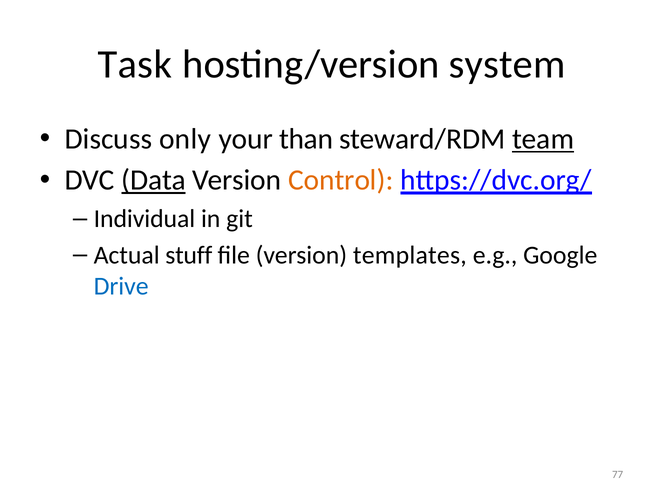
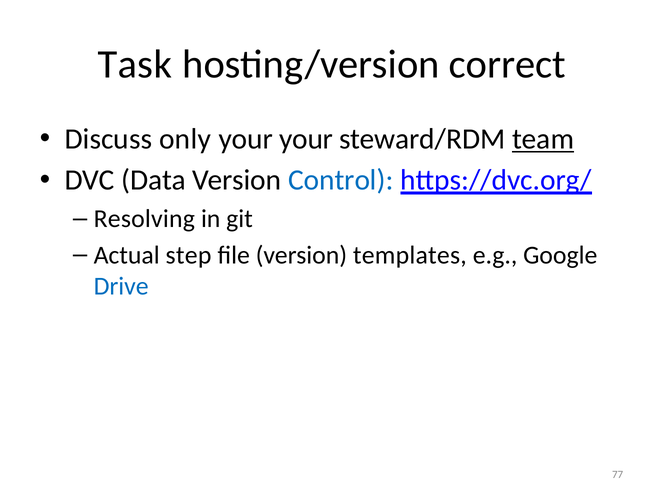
system: system -> correct
your than: than -> your
Data underline: present -> none
Control colour: orange -> blue
Individual: Individual -> Resolving
stuff: stuff -> step
